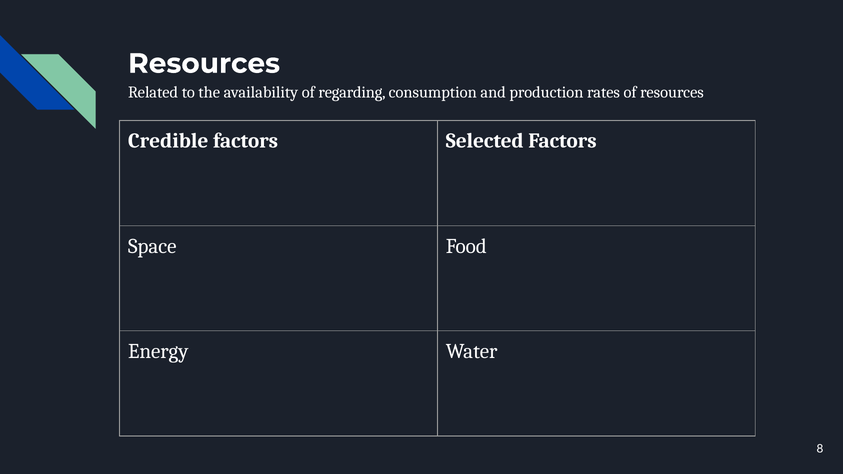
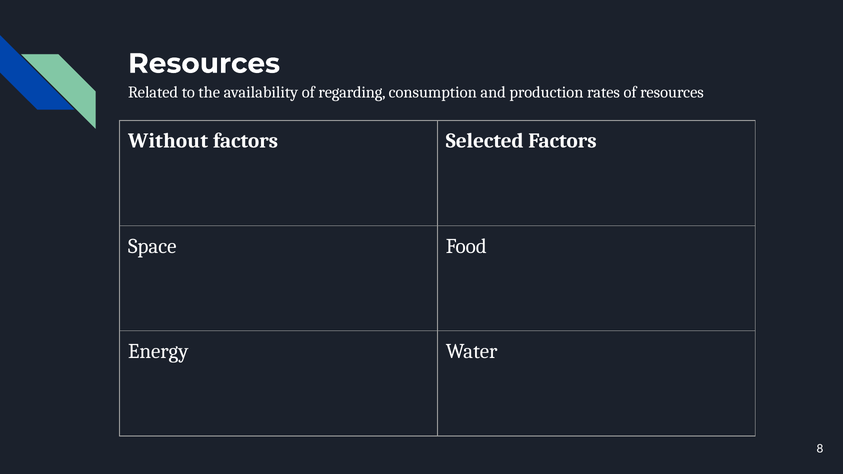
Credible: Credible -> Without
